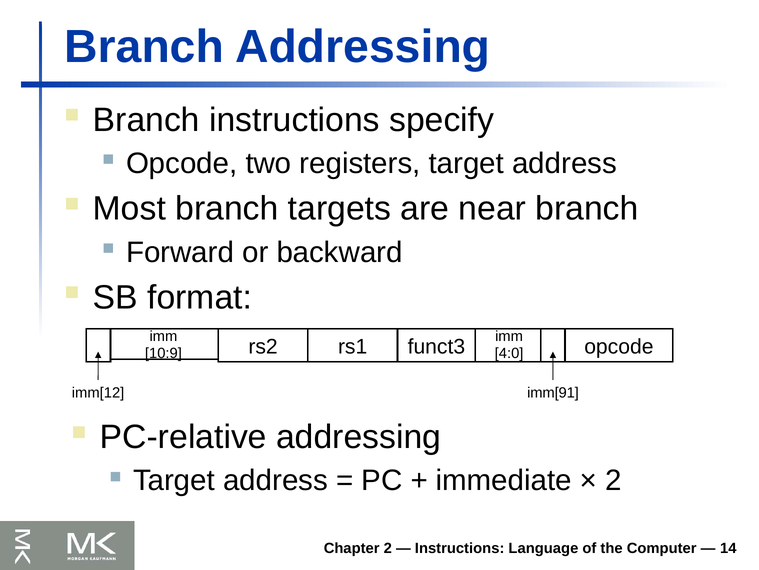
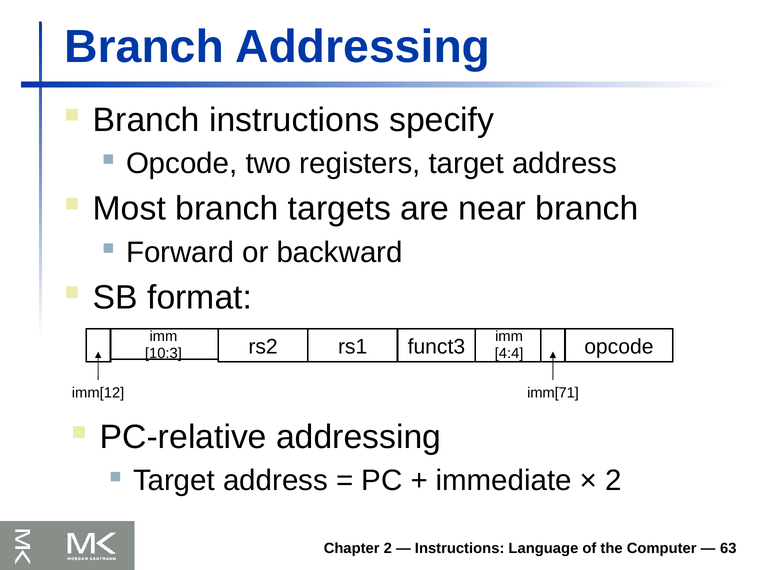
10:9: 10:9 -> 10:3
4:0: 4:0 -> 4:4
imm[91: imm[91 -> imm[71
14: 14 -> 63
